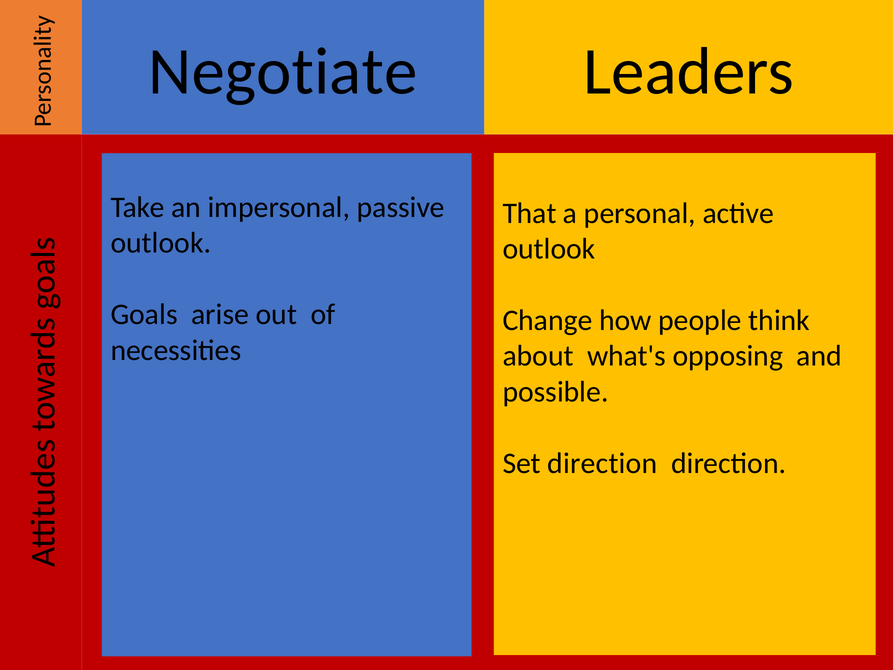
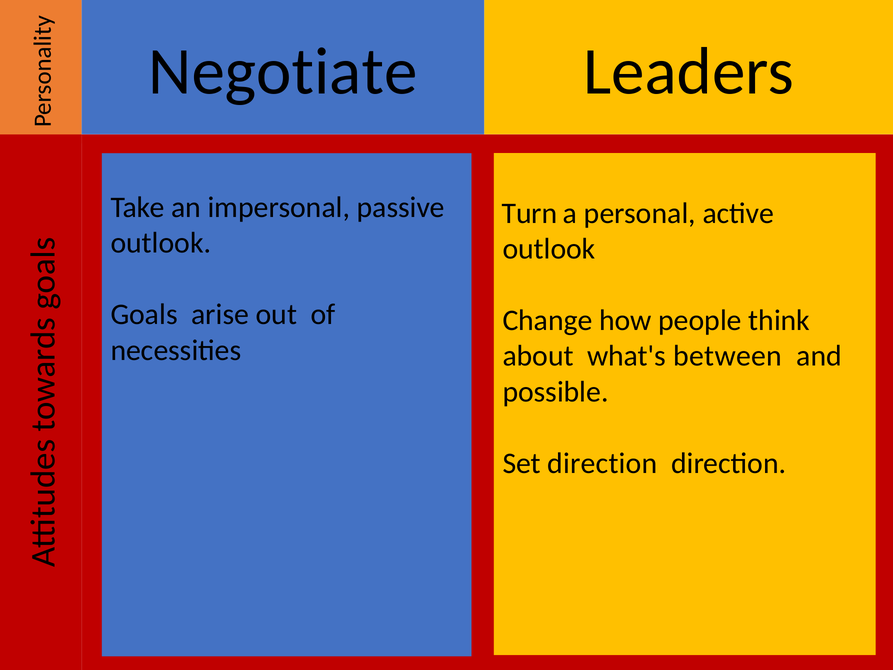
That: That -> Turn
opposing: opposing -> between
